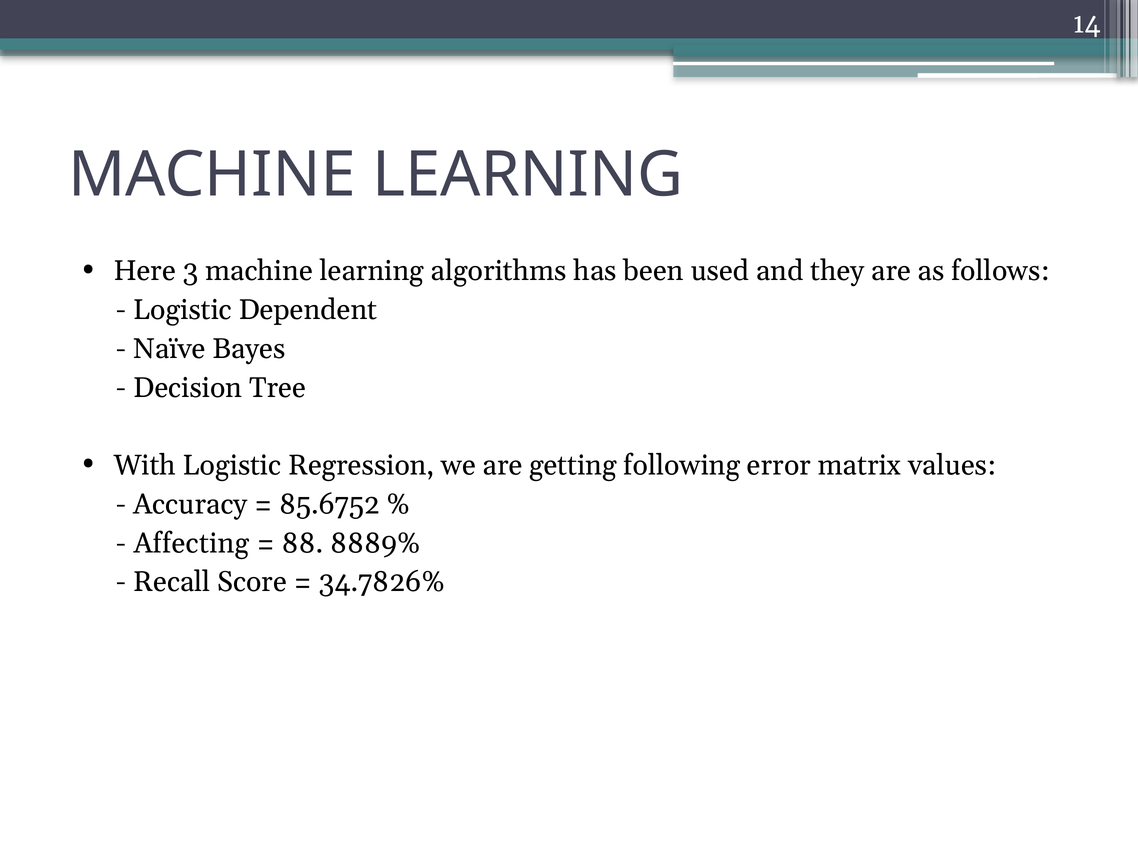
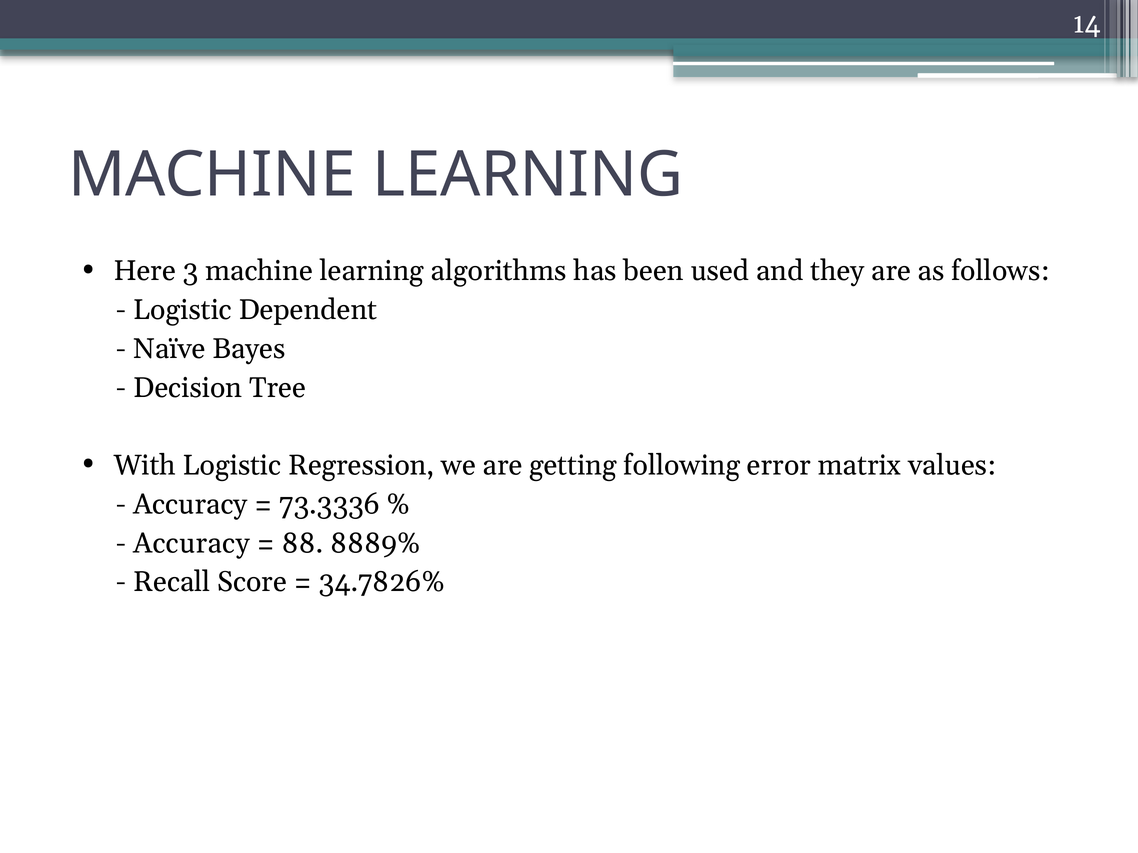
85.6752: 85.6752 -> 73.3336
Affecting at (191, 543): Affecting -> Accuracy
